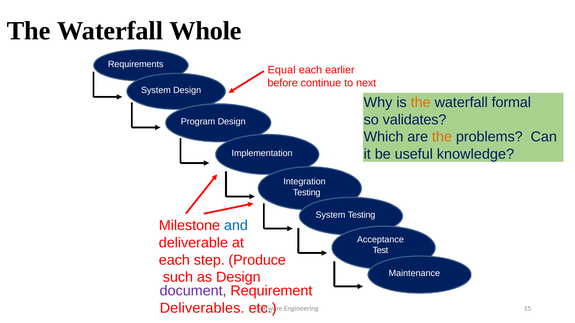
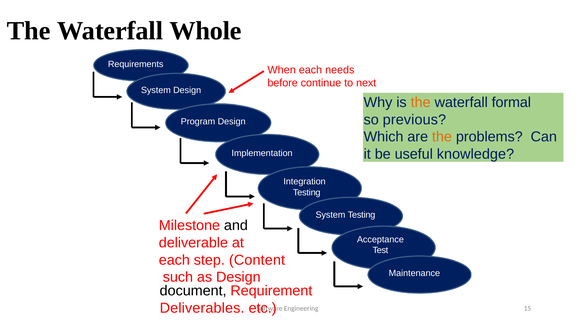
Equal: Equal -> When
earlier: earlier -> needs
validates: validates -> previous
and colour: blue -> black
Produce: Produce -> Content
document colour: purple -> black
